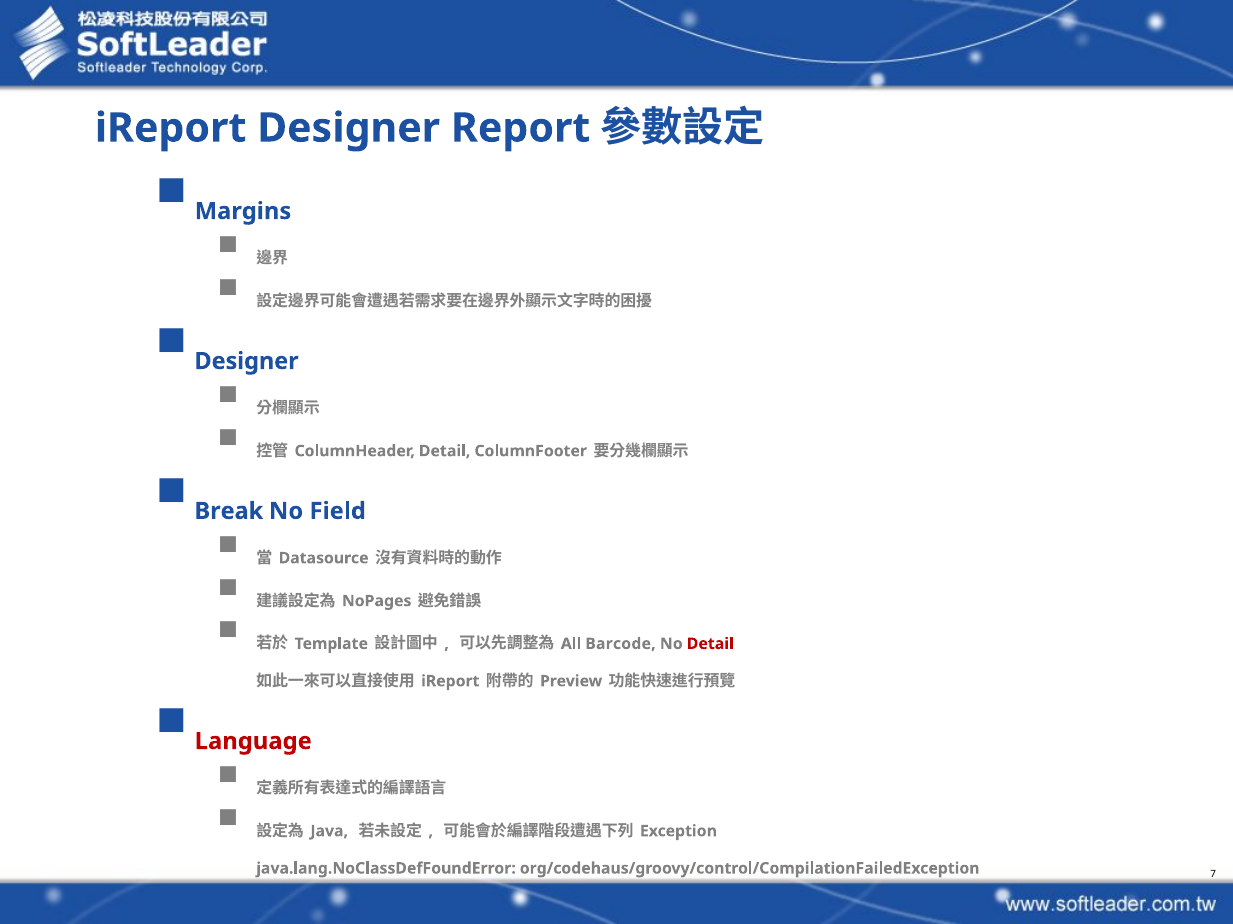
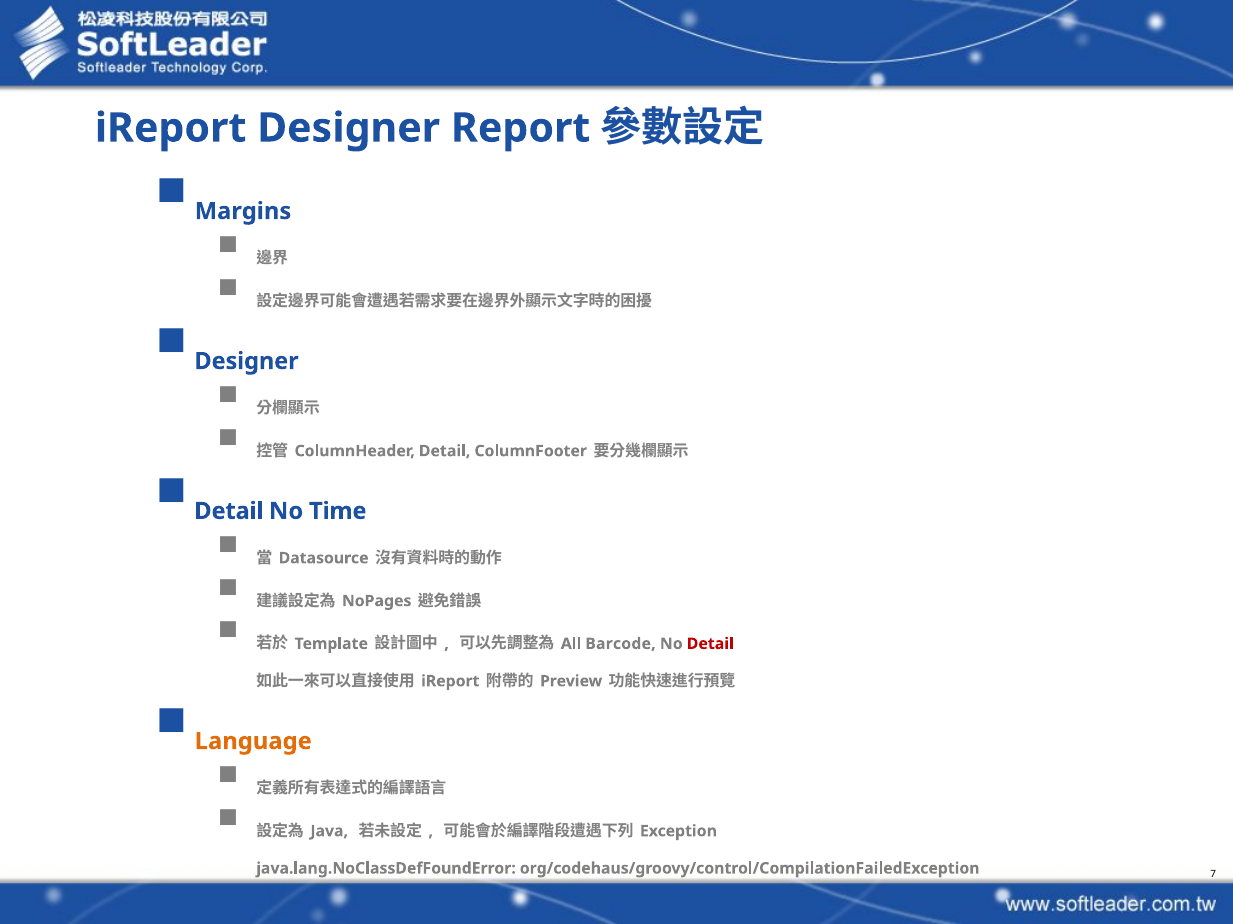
Break at (229, 511): Break -> Detail
Field: Field -> Time
Language colour: red -> orange
